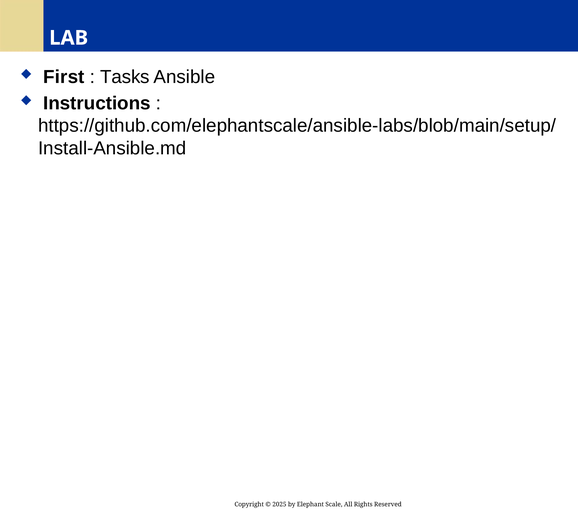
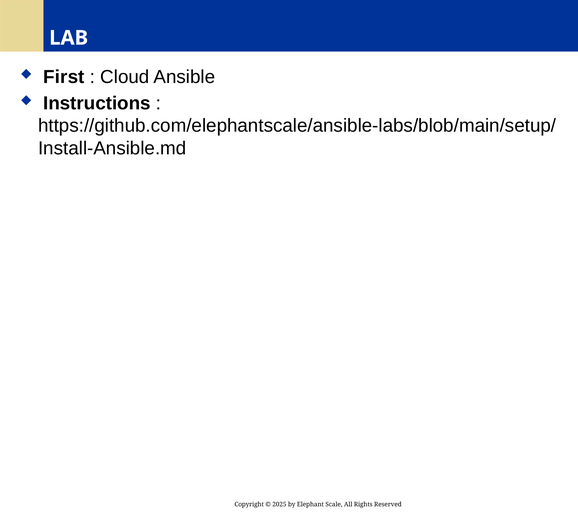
Tasks: Tasks -> Cloud
